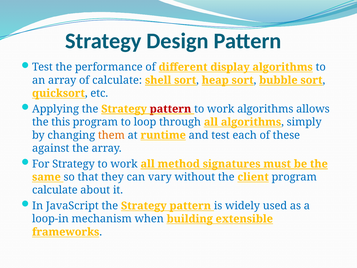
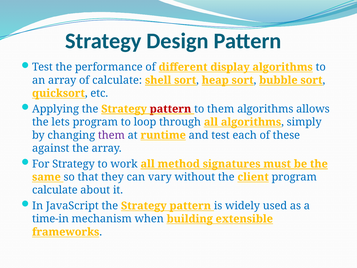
work at (221, 109): work -> them
this: this -> lets
them at (111, 135) colour: orange -> purple
loop-in: loop-in -> time-in
